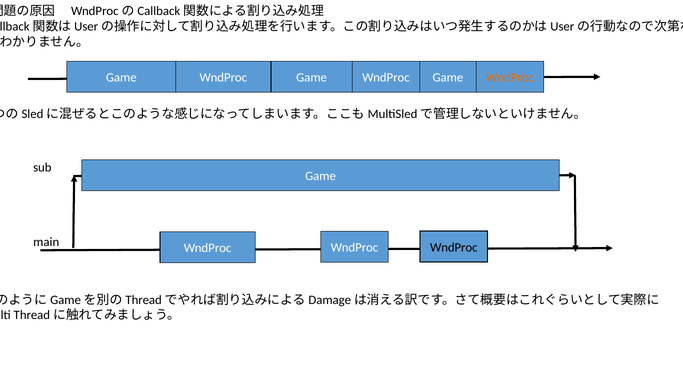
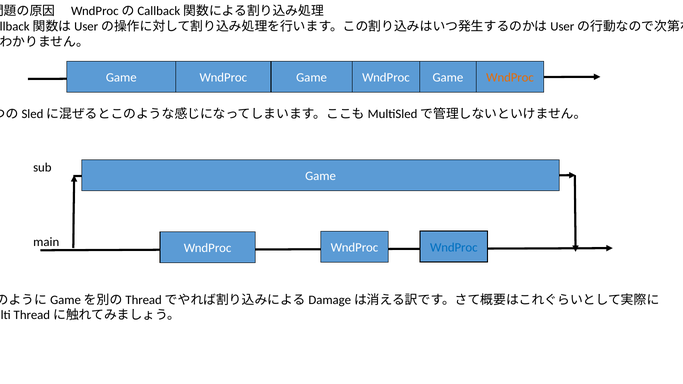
WndProc at (454, 247) colour: black -> blue
